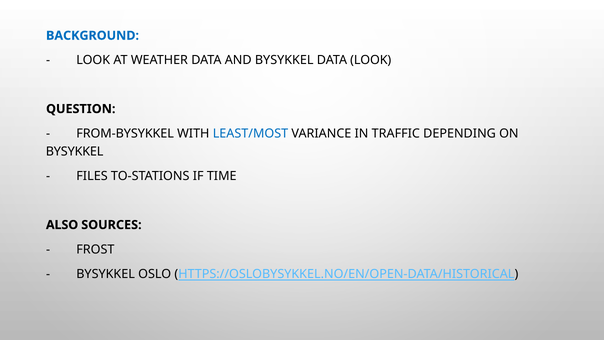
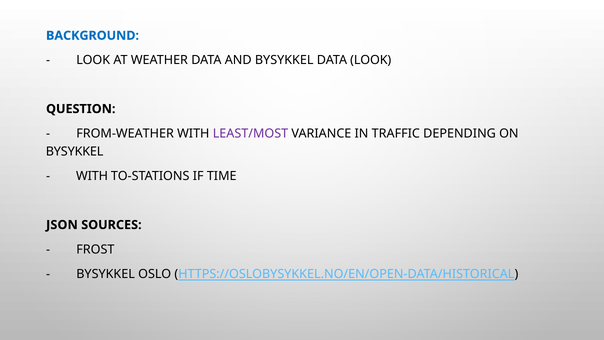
FROM-BYSYKKEL: FROM-BYSYKKEL -> FROM-WEATHER
LEAST/MOST colour: blue -> purple
FILES at (92, 176): FILES -> WITH
ALSO: ALSO -> JSON
